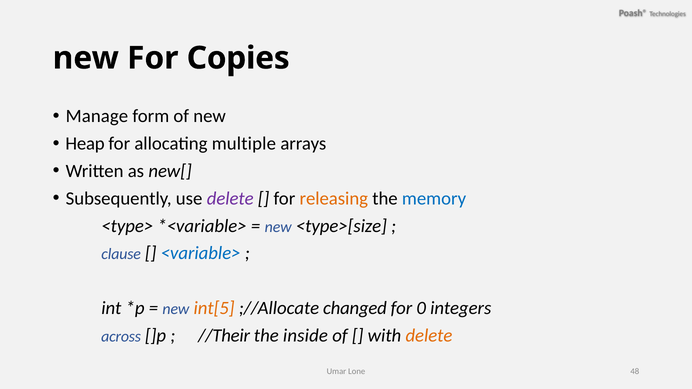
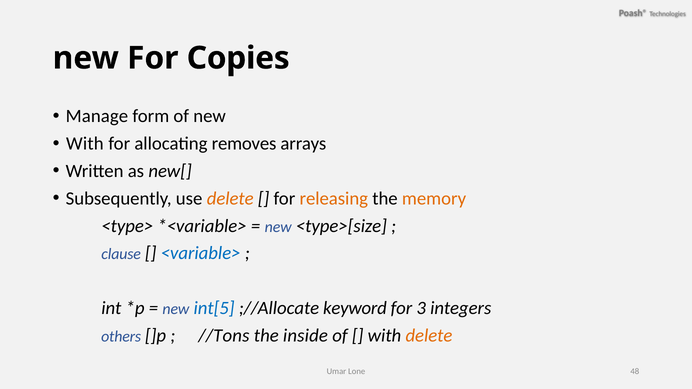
Heap at (85, 144): Heap -> With
multiple: multiple -> removes
delete at (230, 199) colour: purple -> orange
memory colour: blue -> orange
int[5 colour: orange -> blue
changed: changed -> keyword
0: 0 -> 3
across: across -> others
//Their: //Their -> //Tons
